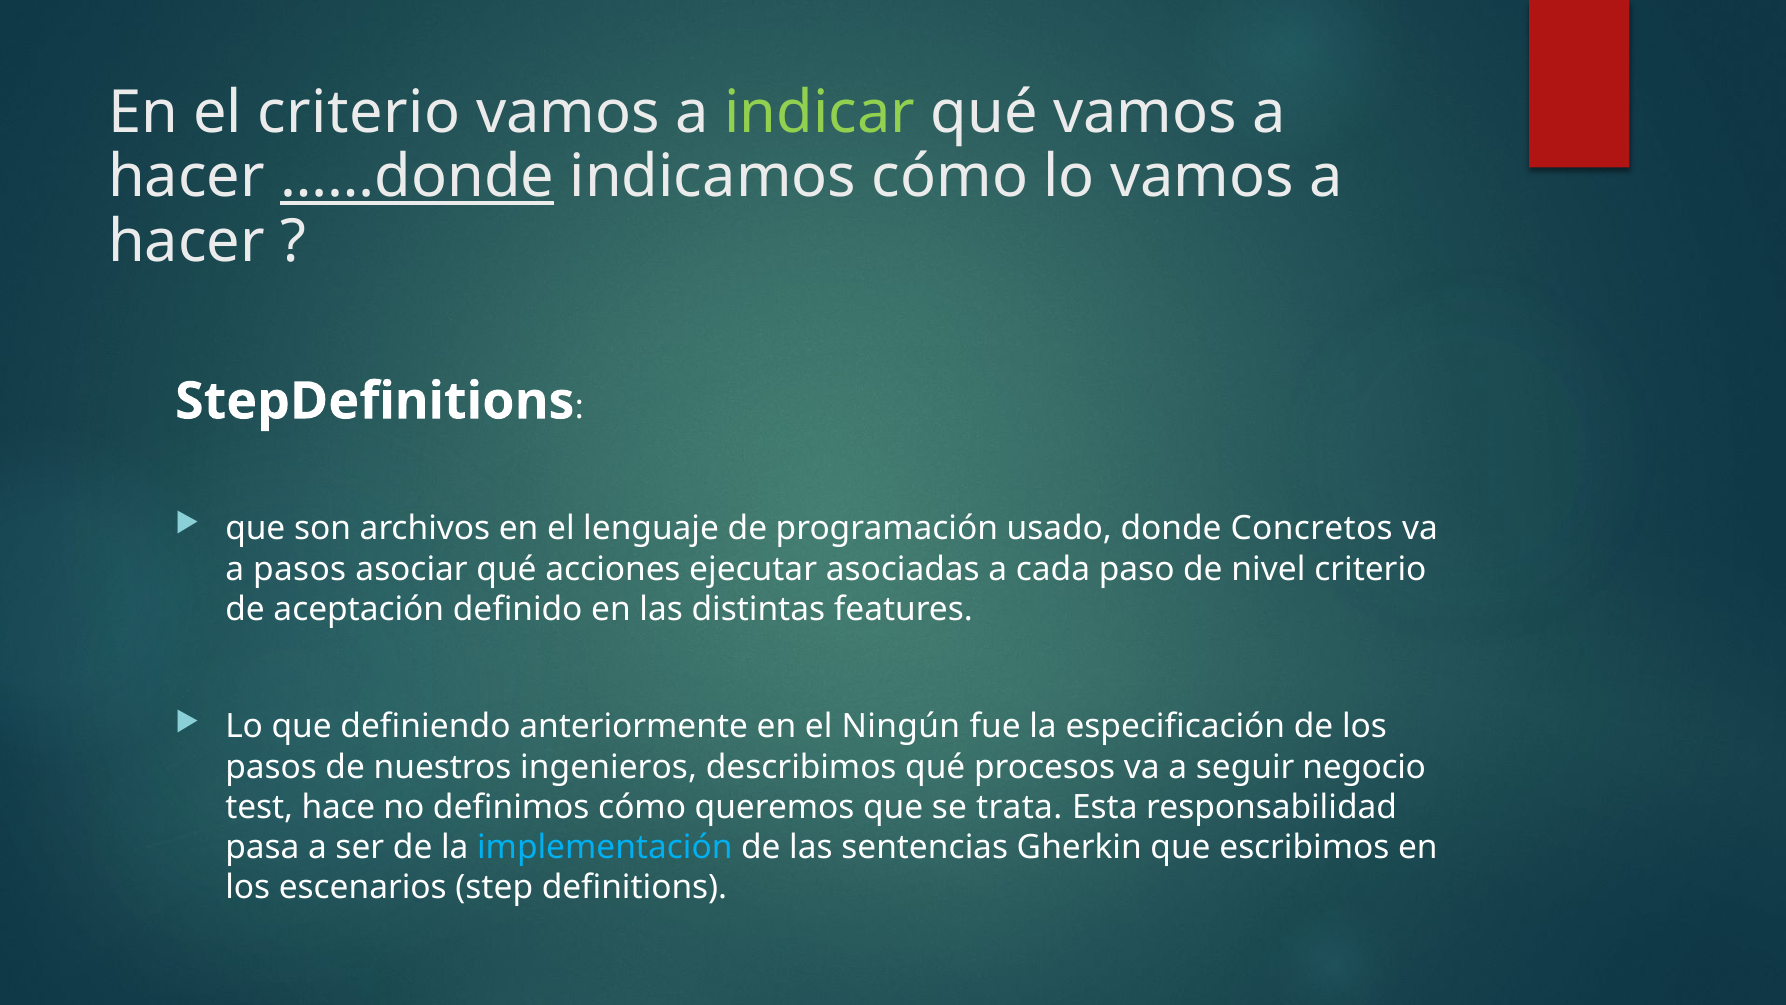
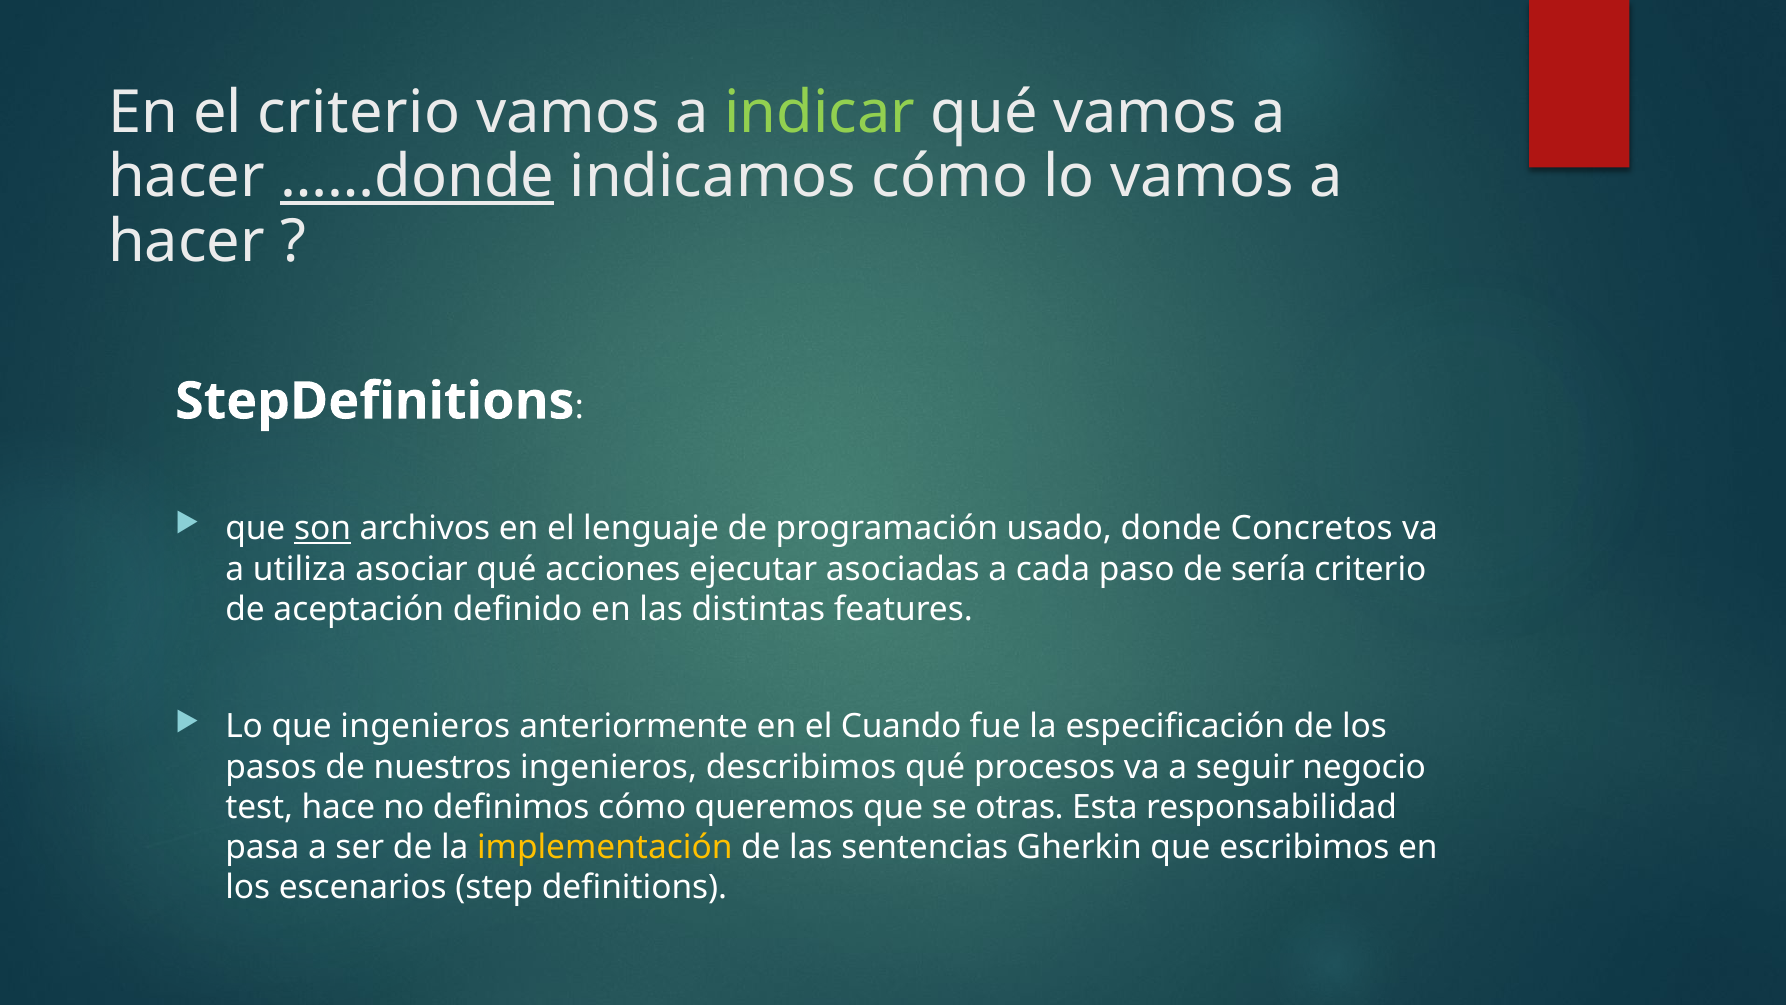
son underline: none -> present
a pasos: pasos -> utiliza
nivel: nivel -> sería
que definiendo: definiendo -> ingenieros
Ningún: Ningún -> Cuando
trata: trata -> otras
implementación colour: light blue -> yellow
